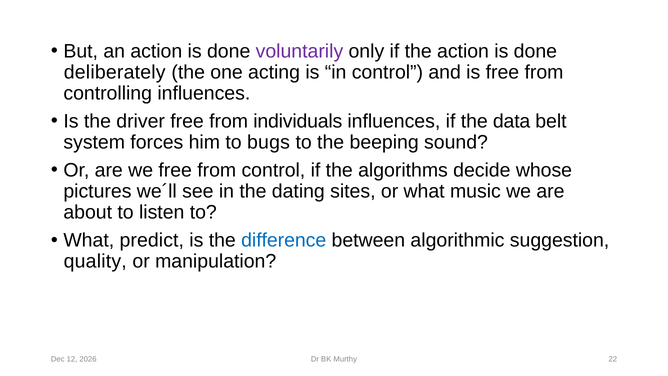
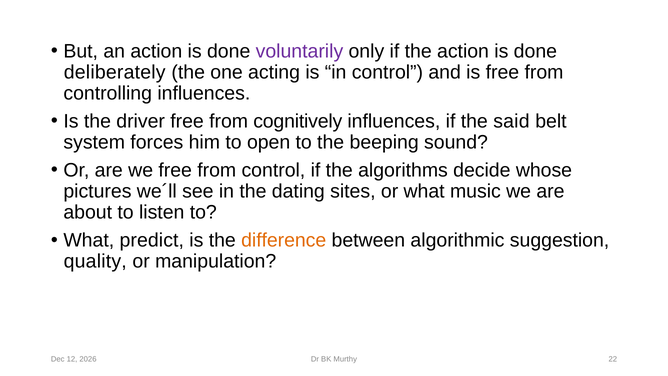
individuals: individuals -> cognitively
data: data -> said
bugs: bugs -> open
difference colour: blue -> orange
